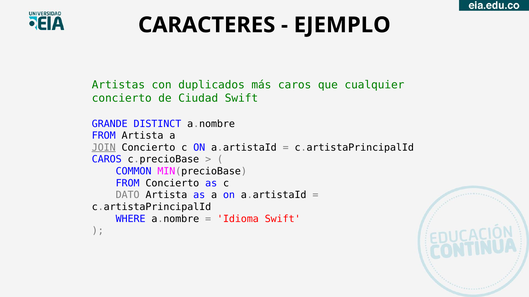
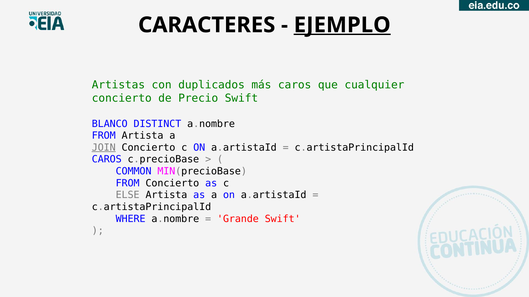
EJEMPLO underline: none -> present
Ciudad: Ciudad -> Precio
GRANDE: GRANDE -> BLANCO
DATO: DATO -> ELSE
Idioma: Idioma -> Grande
